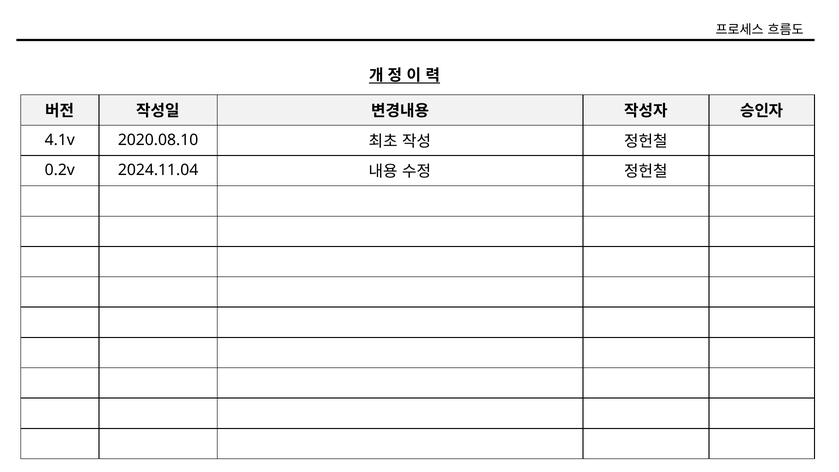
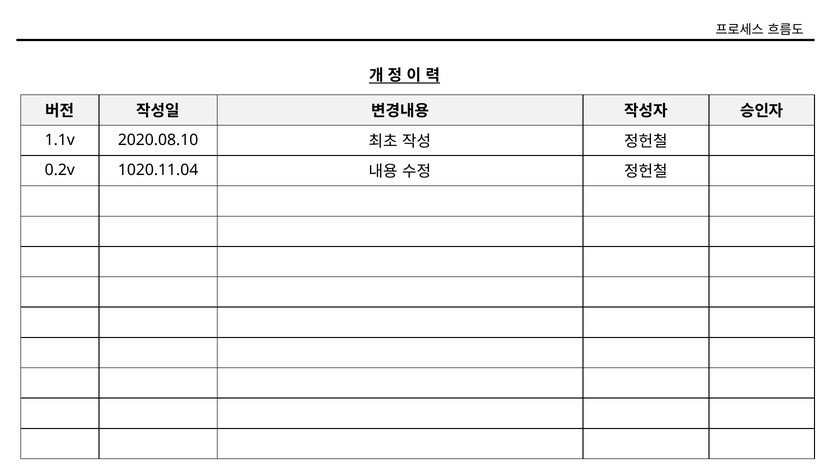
4.1v: 4.1v -> 1.1v
2024.11.04: 2024.11.04 -> 1020.11.04
